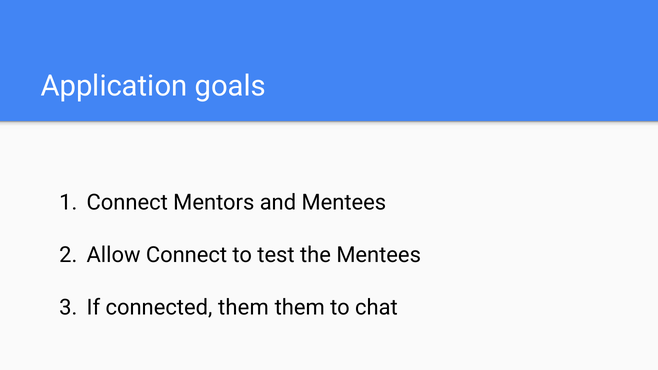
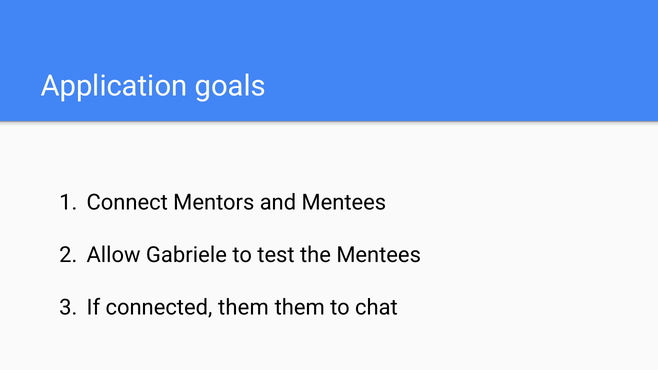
Allow Connect: Connect -> Gabriele
